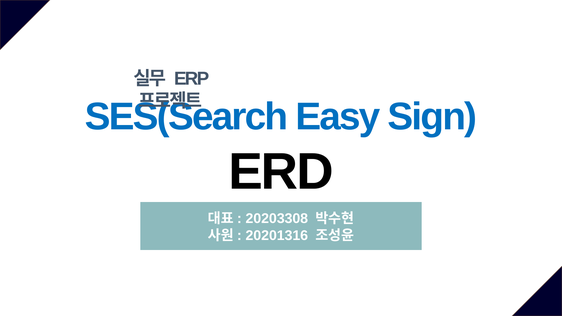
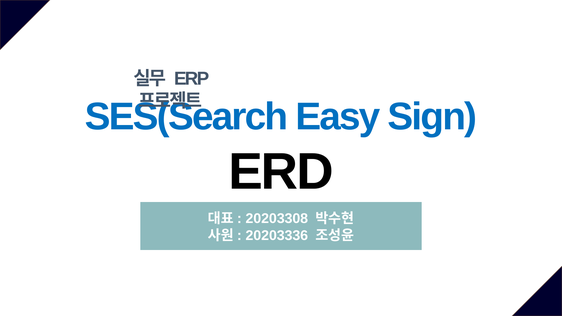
20201316: 20201316 -> 20203336
